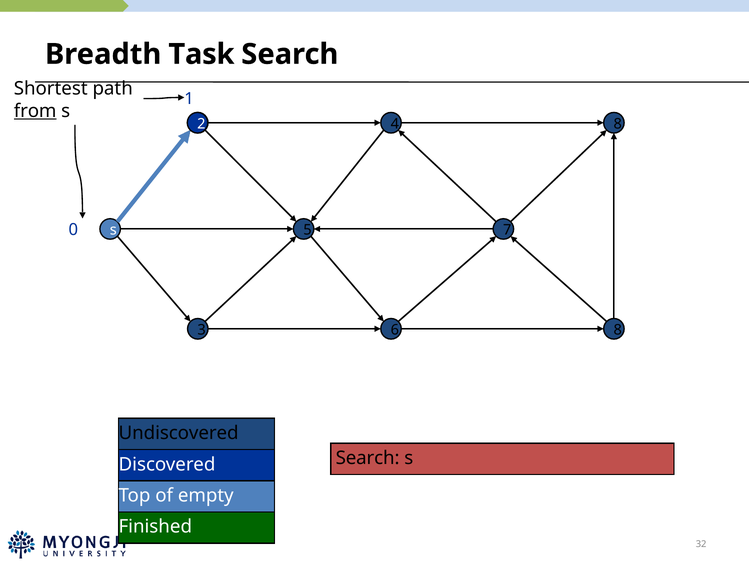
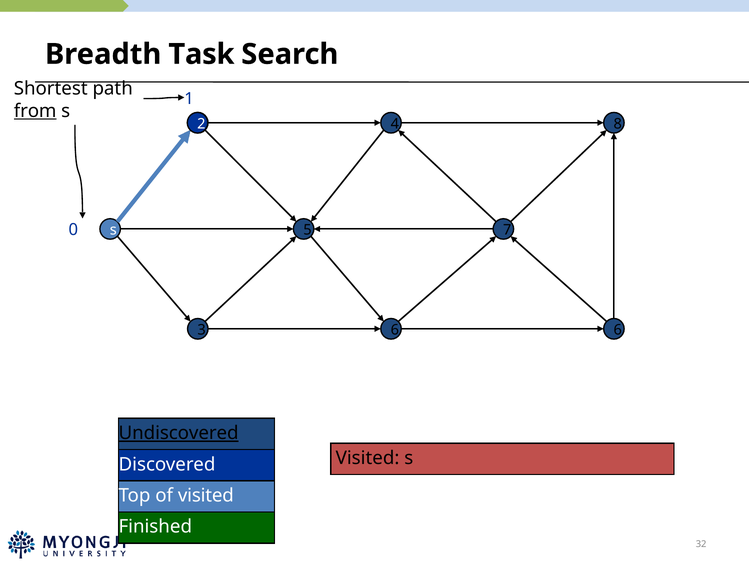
6 8: 8 -> 6
Undiscovered underline: none -> present
Search at (368, 458): Search -> Visited
of empty: empty -> visited
